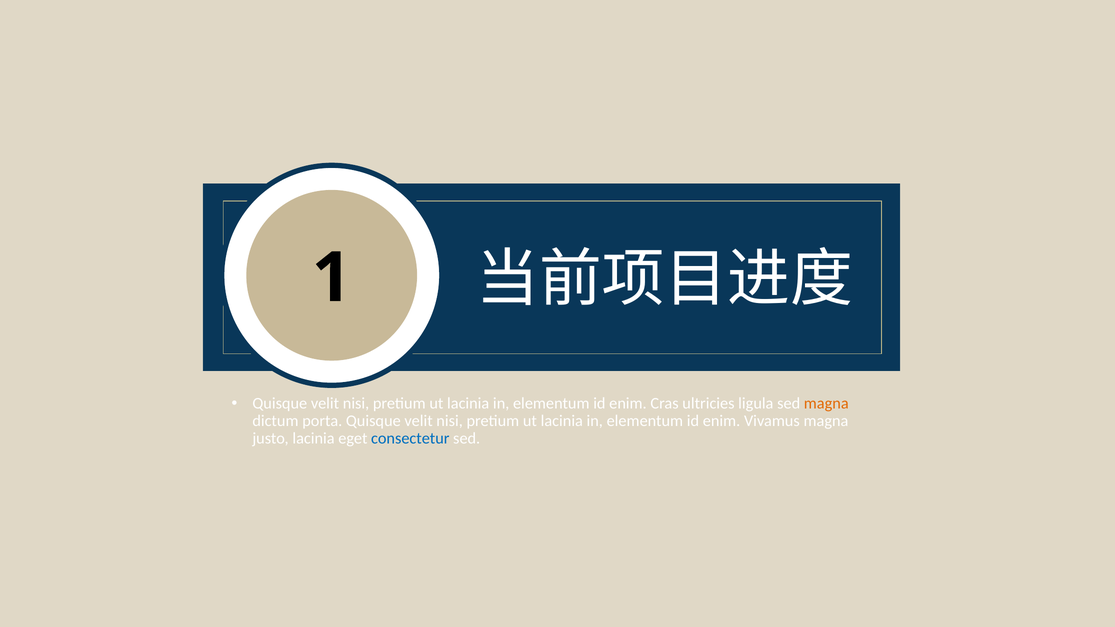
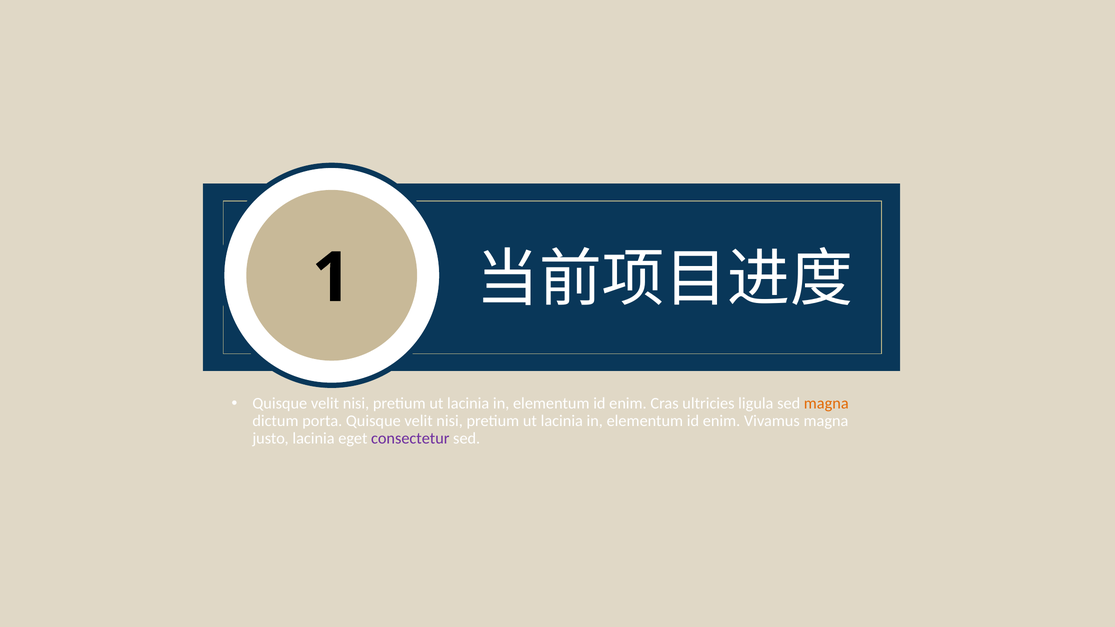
consectetur colour: blue -> purple
